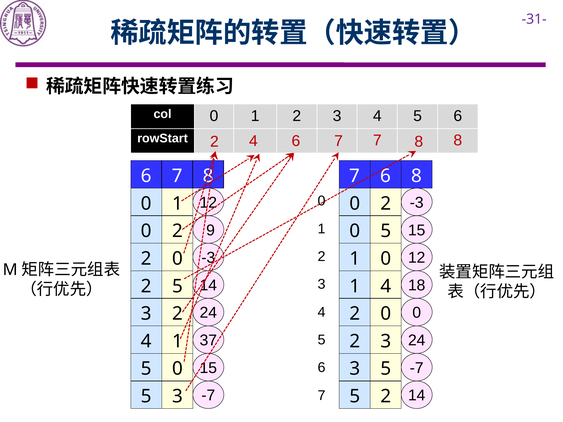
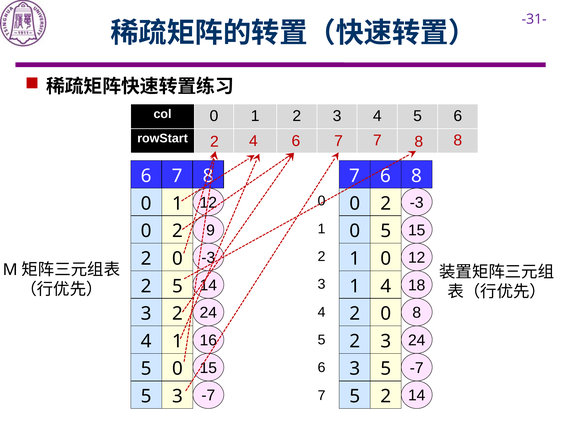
0 at (417, 313): 0 -> 8
37: 37 -> 16
